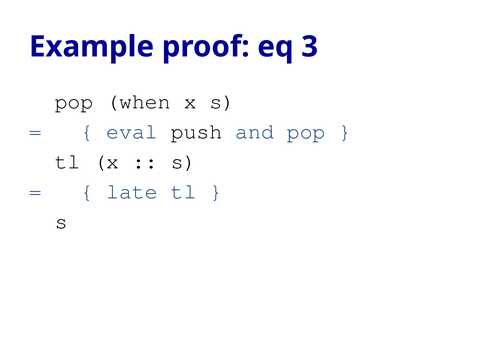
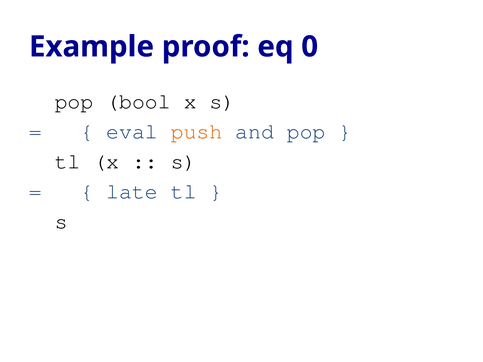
3: 3 -> 0
when: when -> bool
push colour: black -> orange
